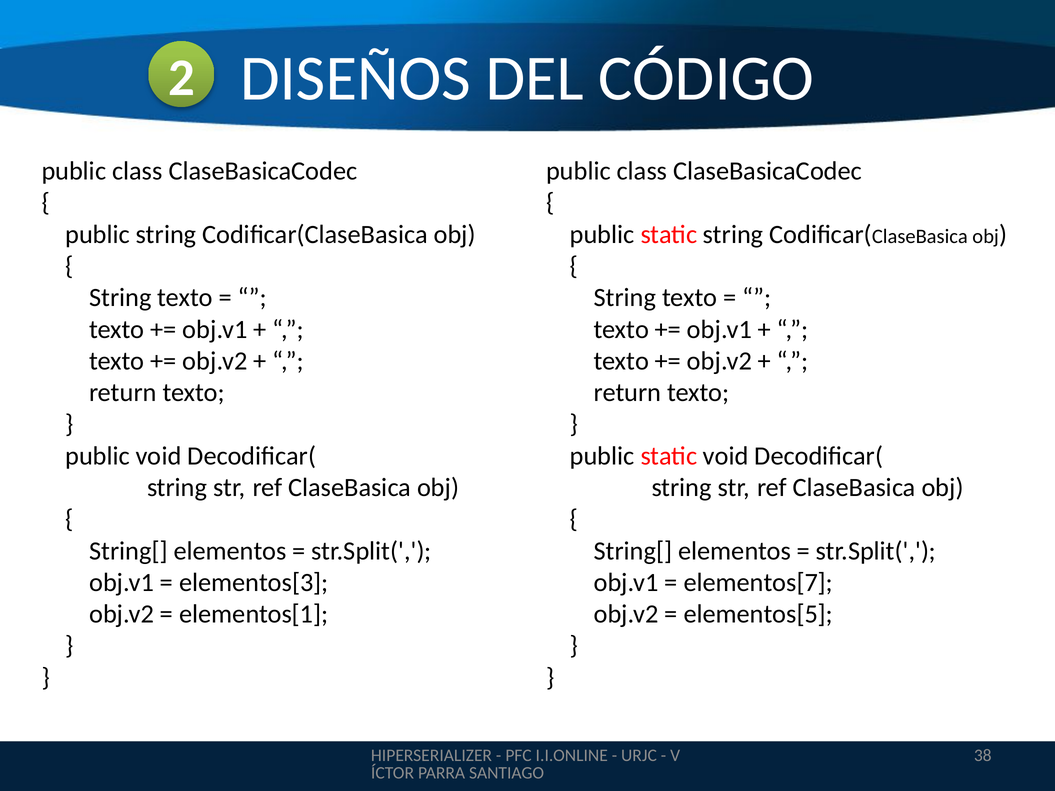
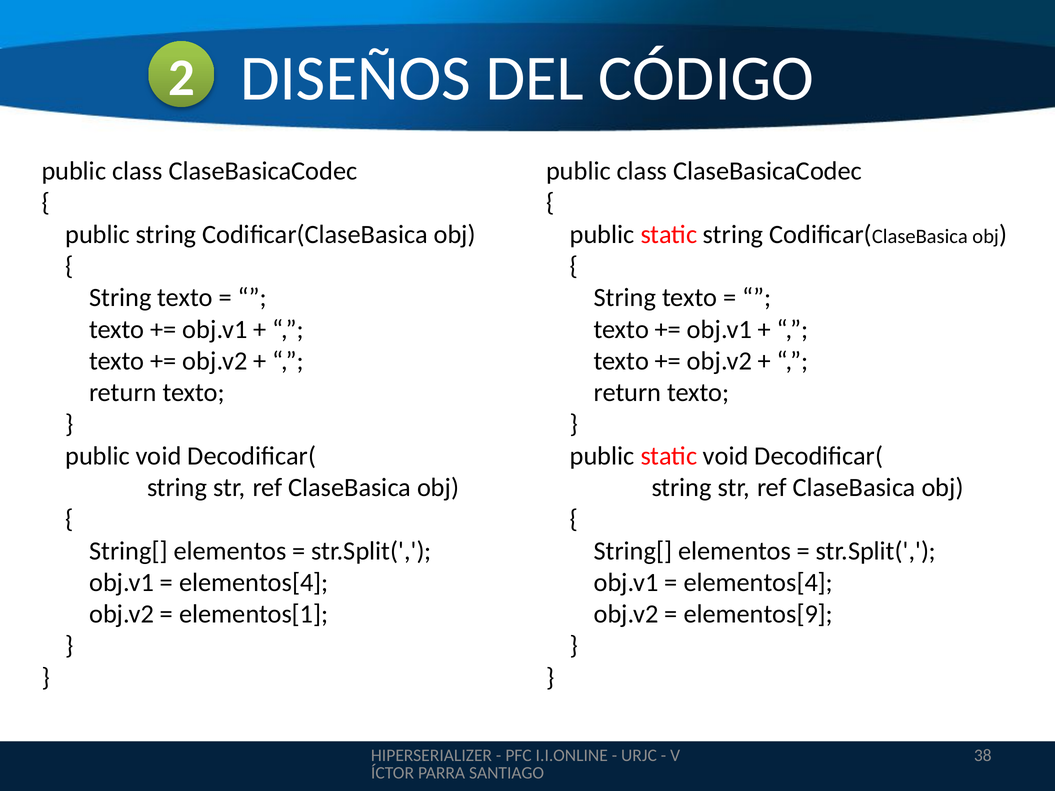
elementos[3 at (254, 583): elementos[3 -> elementos[4
elementos[7 at (758, 583): elementos[7 -> elementos[4
elementos[5: elementos[5 -> elementos[9
